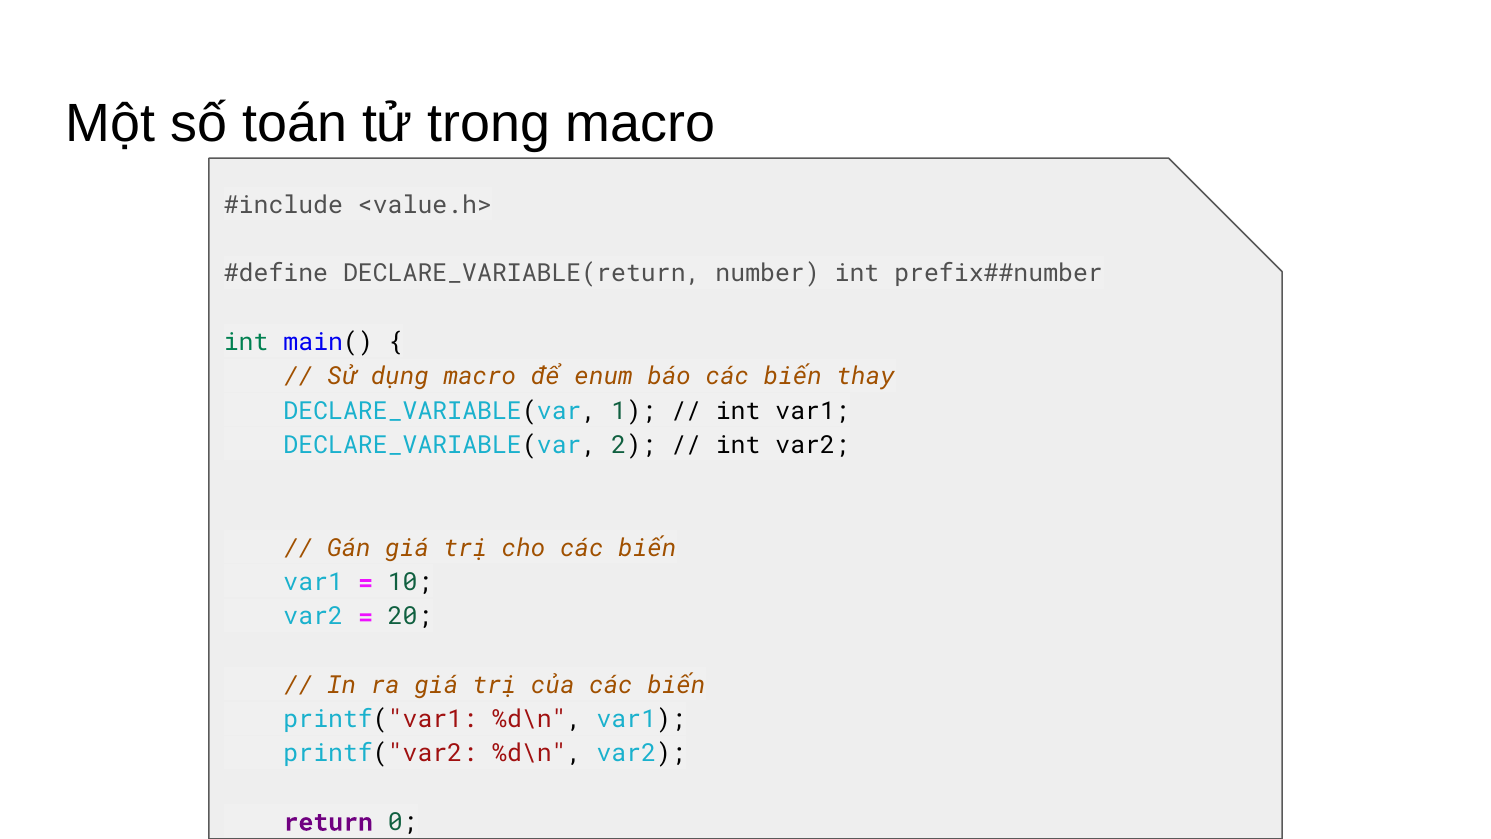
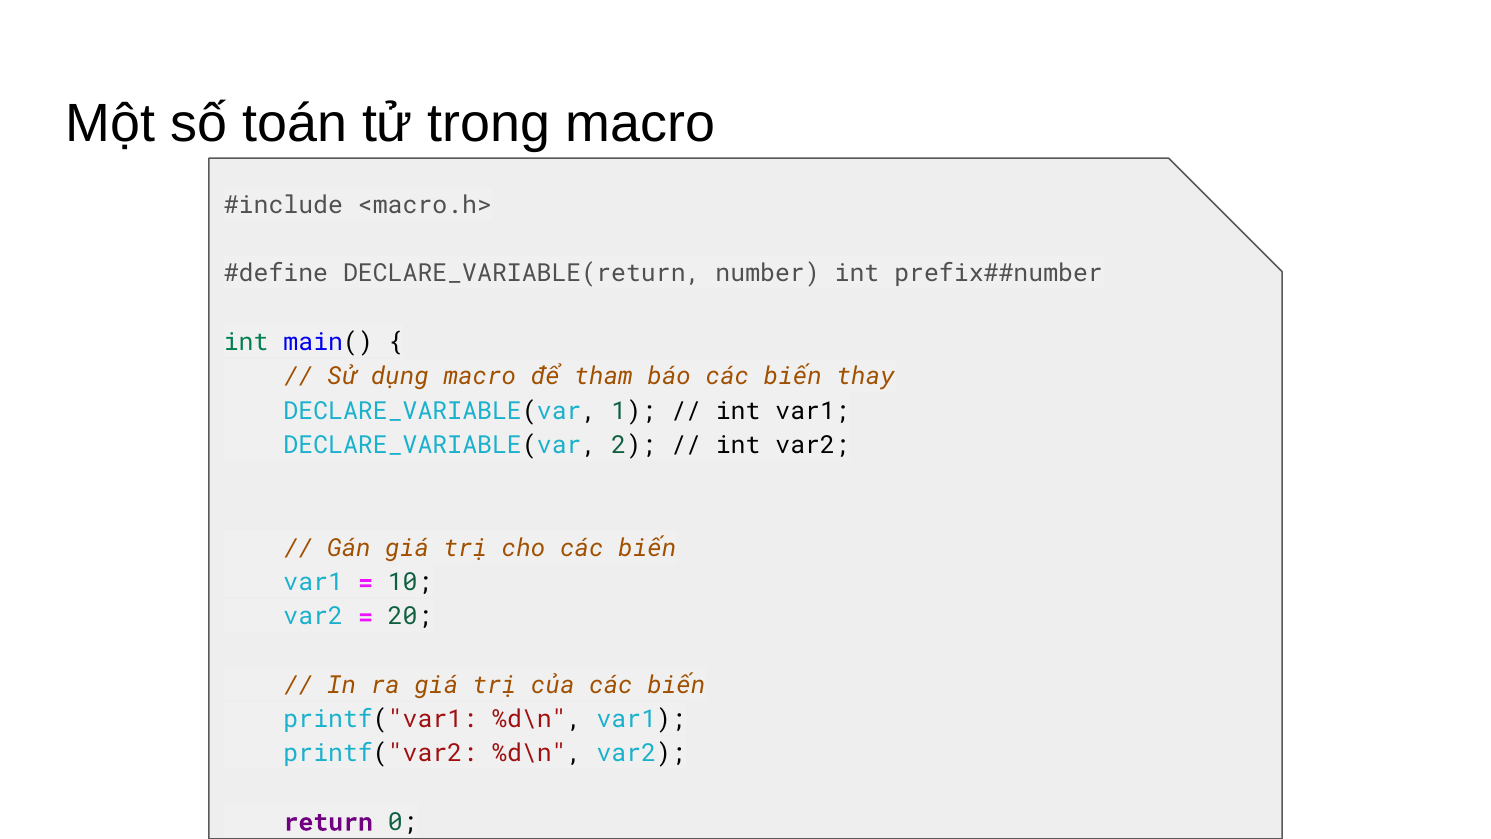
<value.h>: <value.h> -> <macro.h>
enum: enum -> tham
